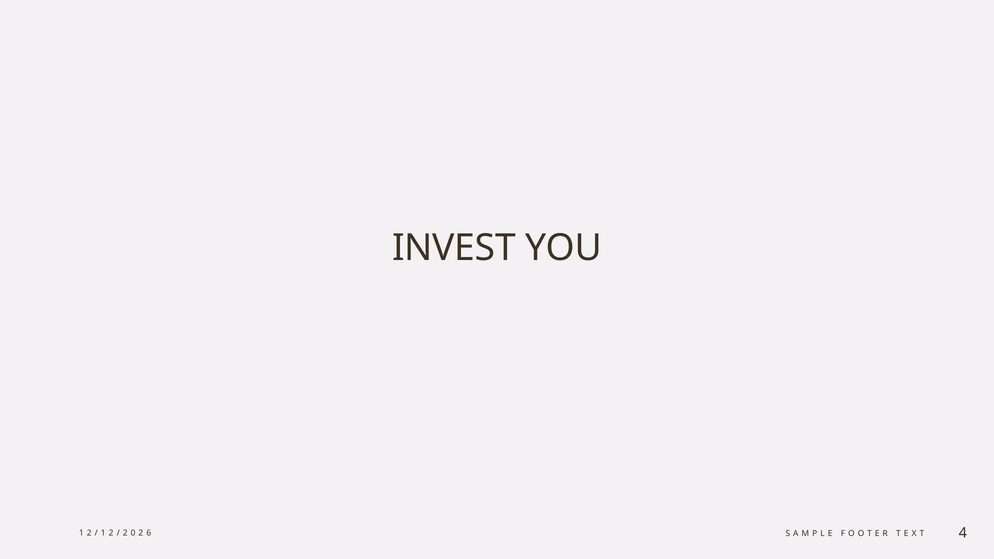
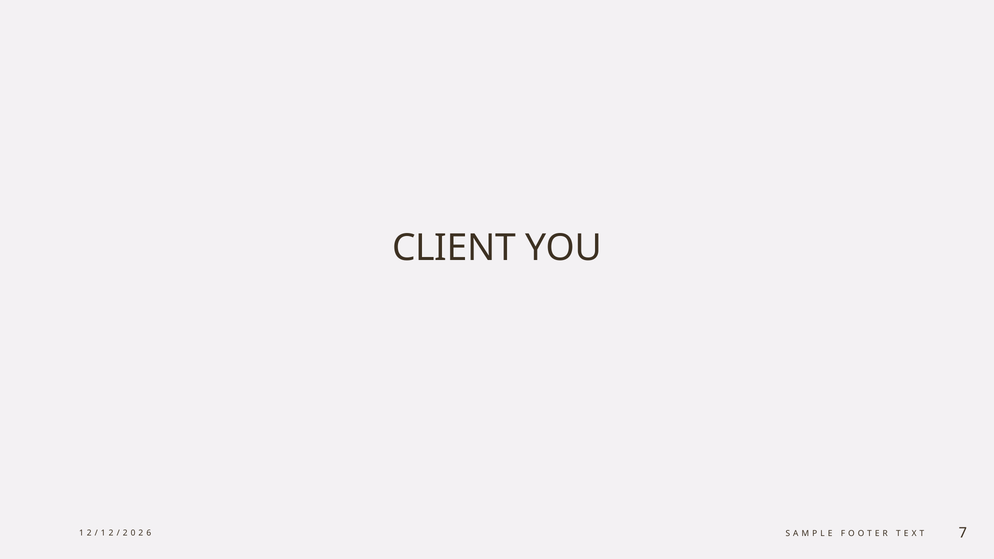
INVEST: INVEST -> CLIENT
4: 4 -> 7
